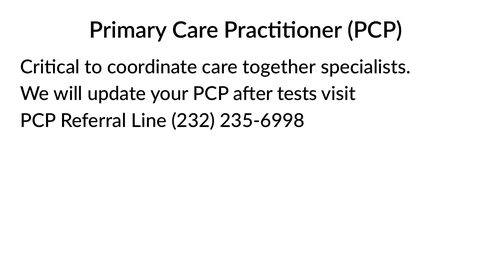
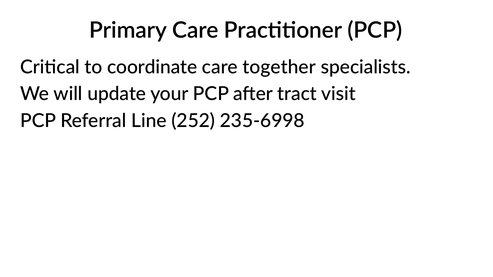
tests: tests -> tract
232: 232 -> 252
